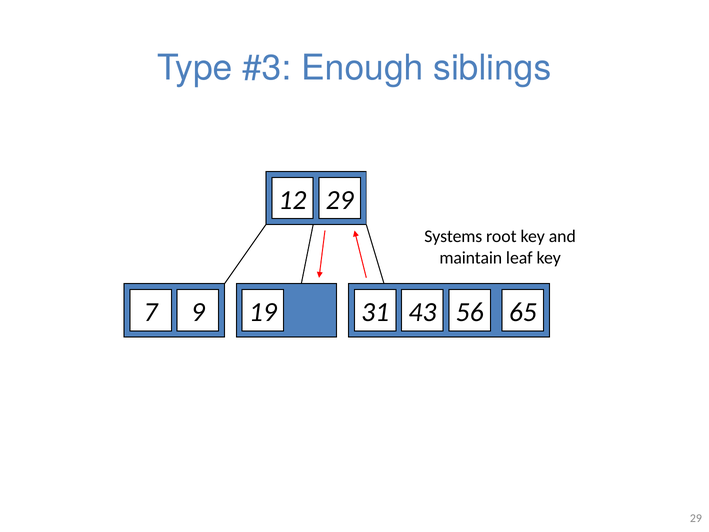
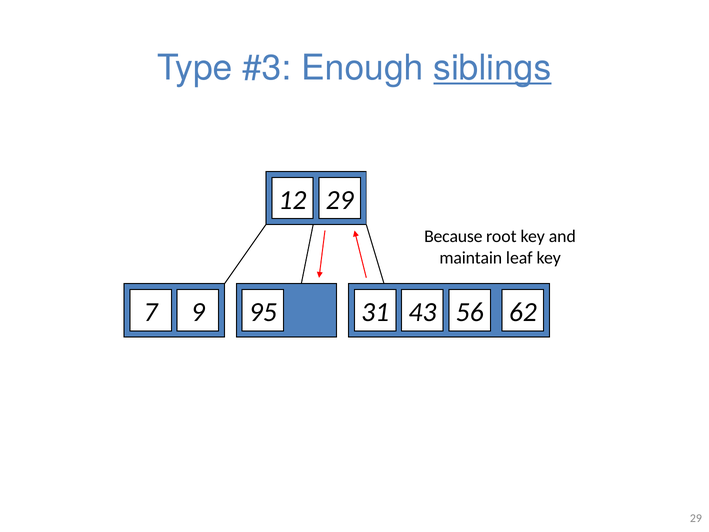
siblings underline: none -> present
Systems: Systems -> Because
19: 19 -> 95
65: 65 -> 62
